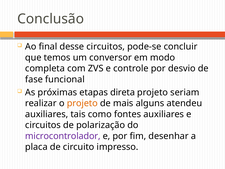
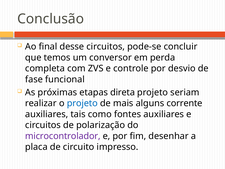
modo: modo -> perda
projeto at (82, 103) colour: orange -> blue
atendeu: atendeu -> corrente
